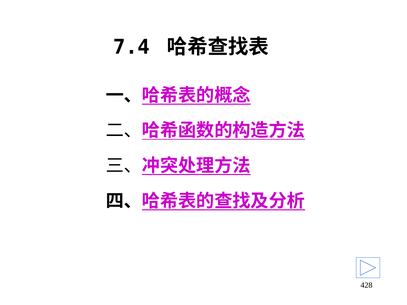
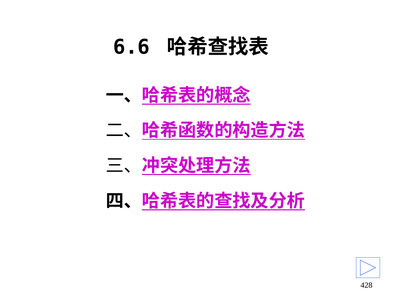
7.4: 7.4 -> 6.6
